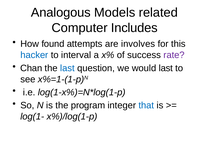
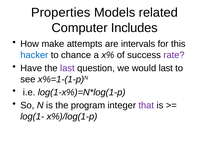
Analogous: Analogous -> Properties
found: found -> make
involves: involves -> intervals
interval: interval -> chance
Chan: Chan -> Have
last at (67, 68) colour: blue -> purple
that colour: blue -> purple
